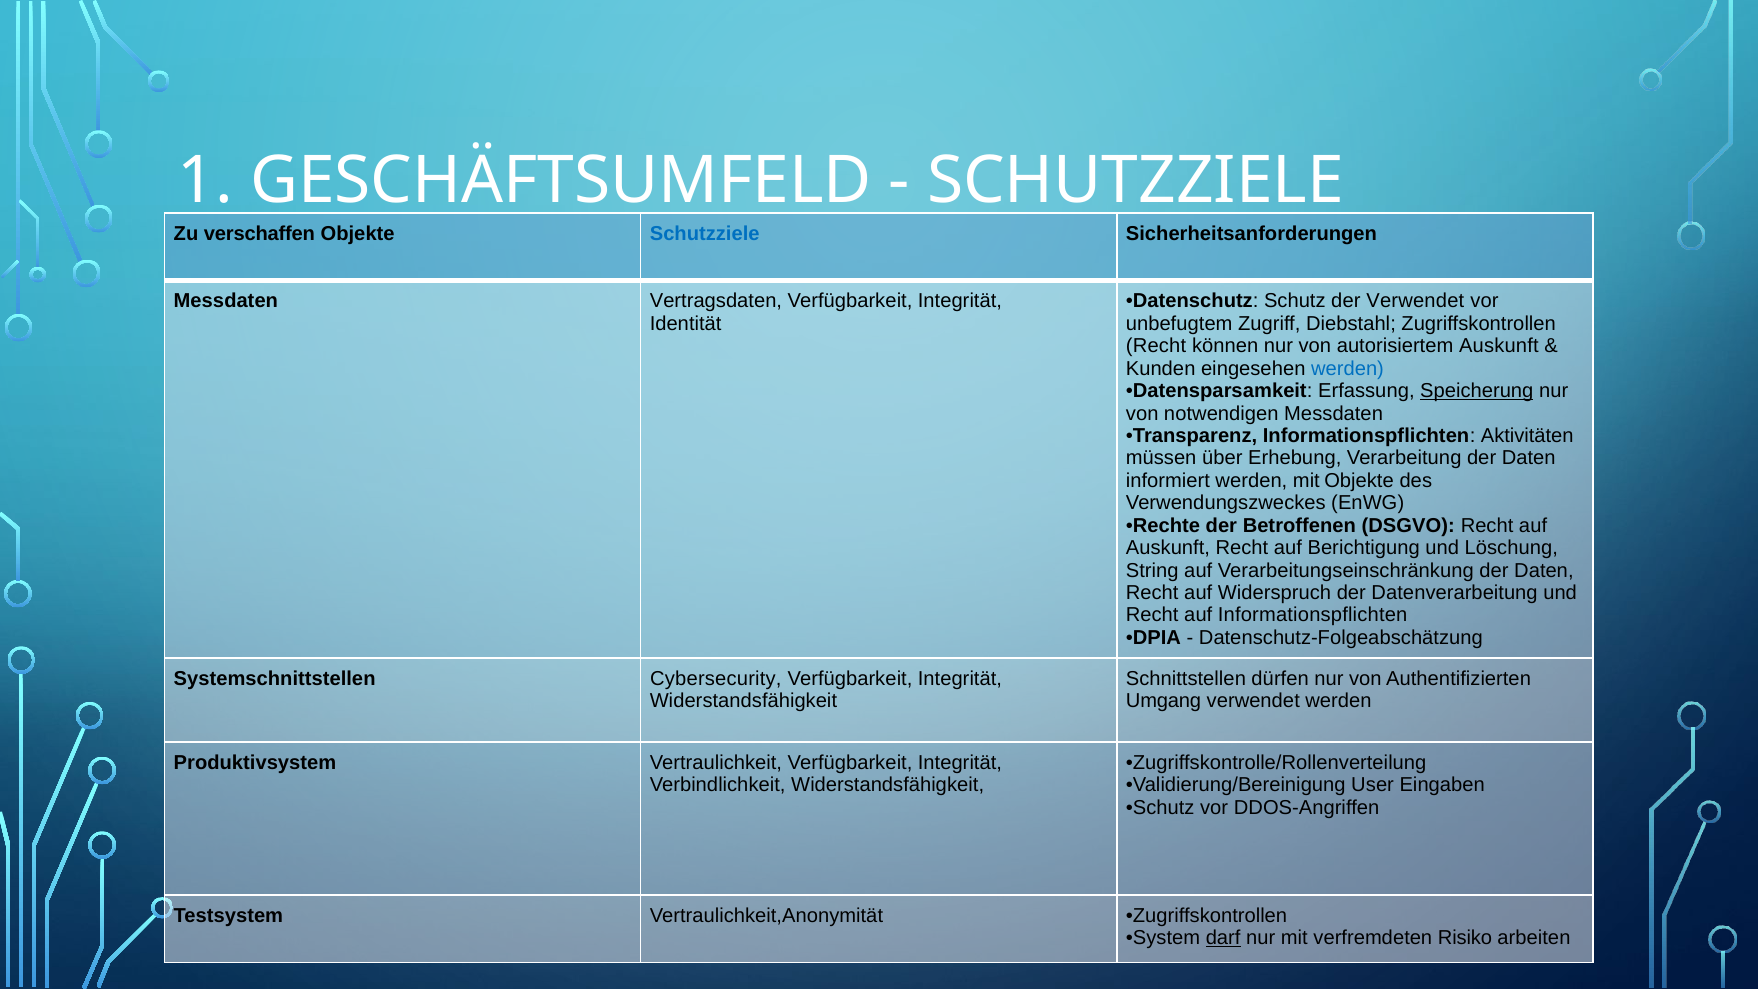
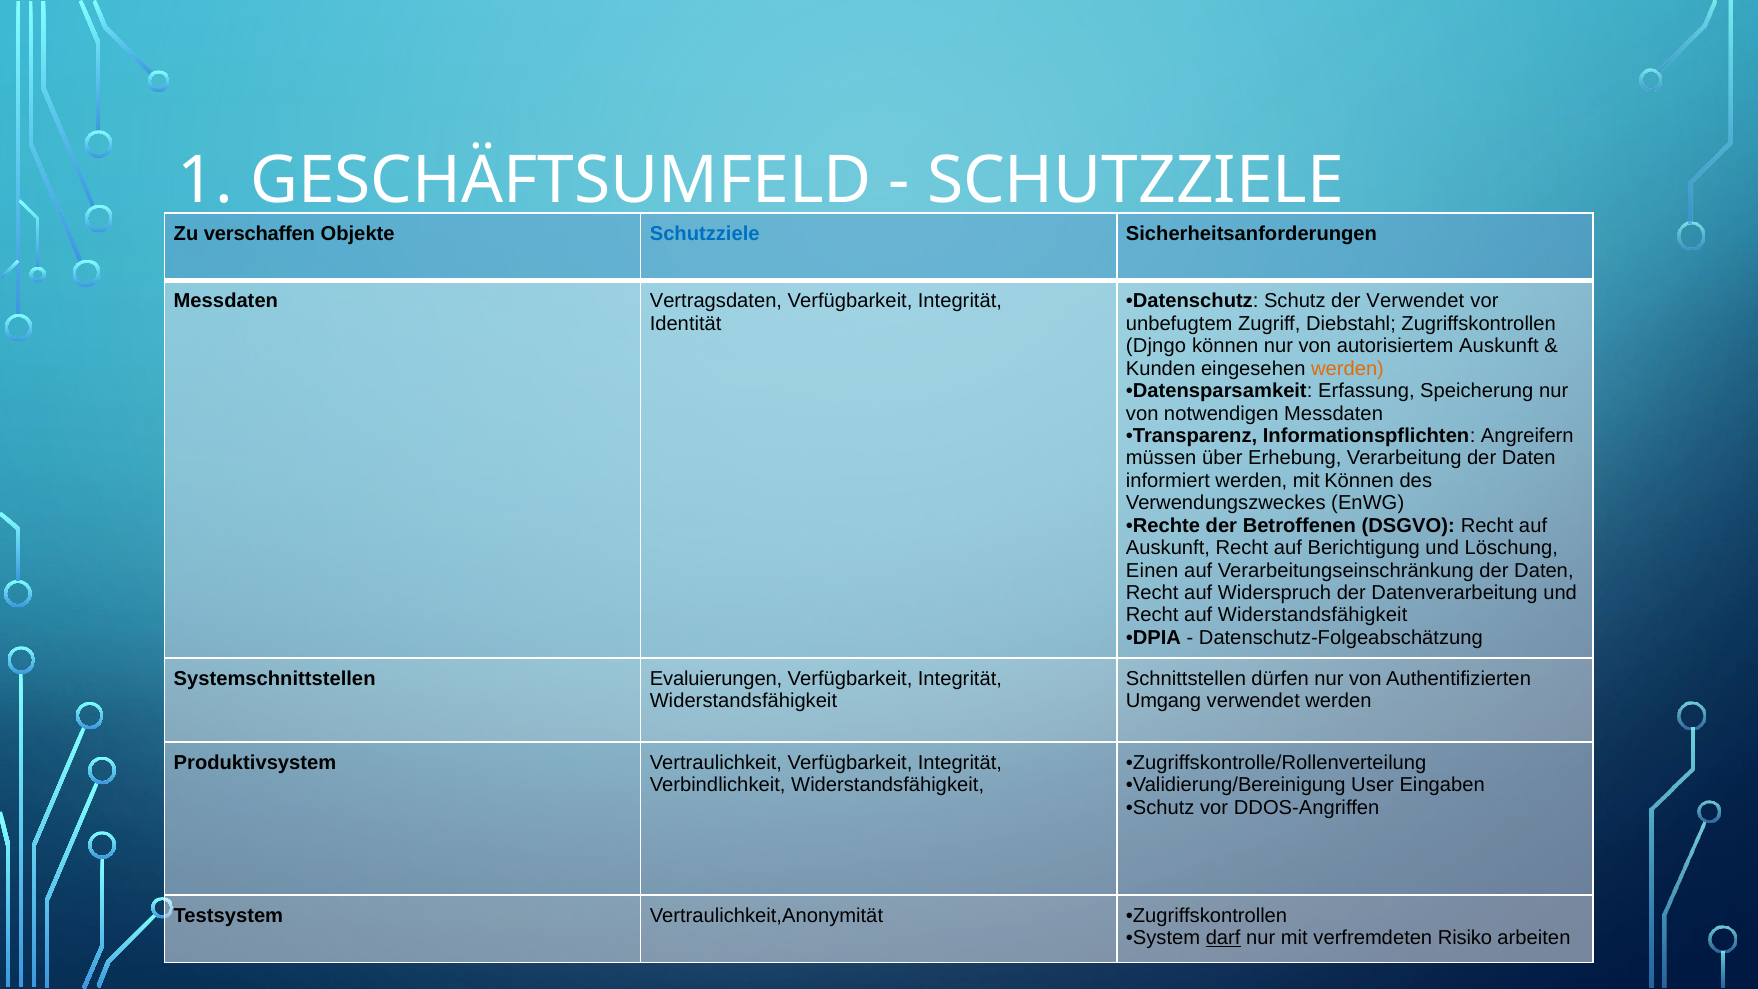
Recht at (1156, 346): Recht -> Djngo
werden at (1348, 369) colour: blue -> orange
Speicherung underline: present -> none
Aktivitäten: Aktivitäten -> Angreifern
mit Objekte: Objekte -> Können
String: String -> Einen
auf Informationspflichten: Informationspflichten -> Widerstandsfähigkeit
Cybersecurity: Cybersecurity -> Evaluierungen
